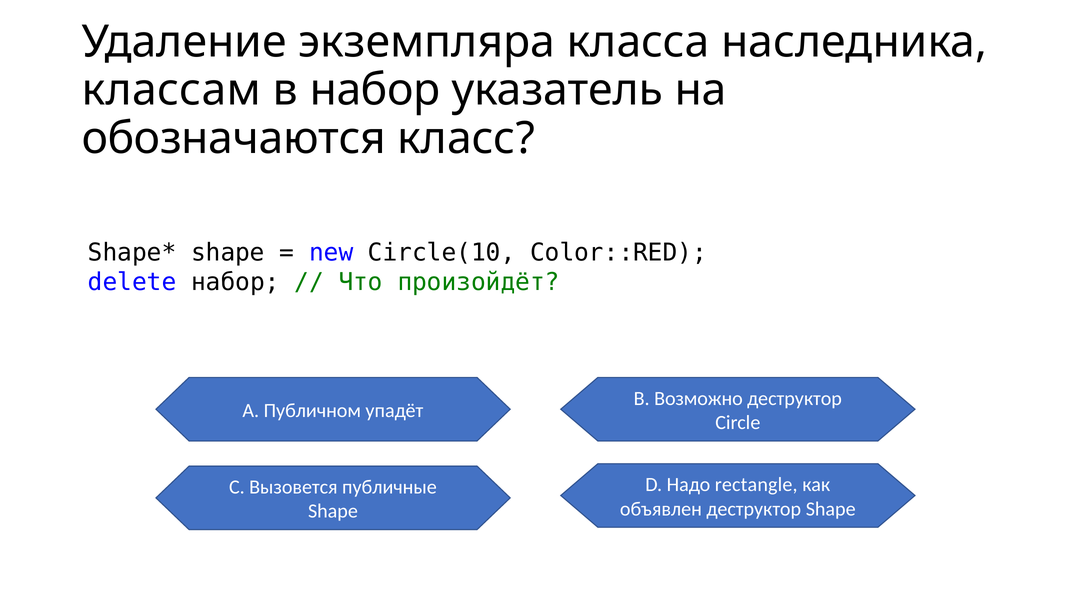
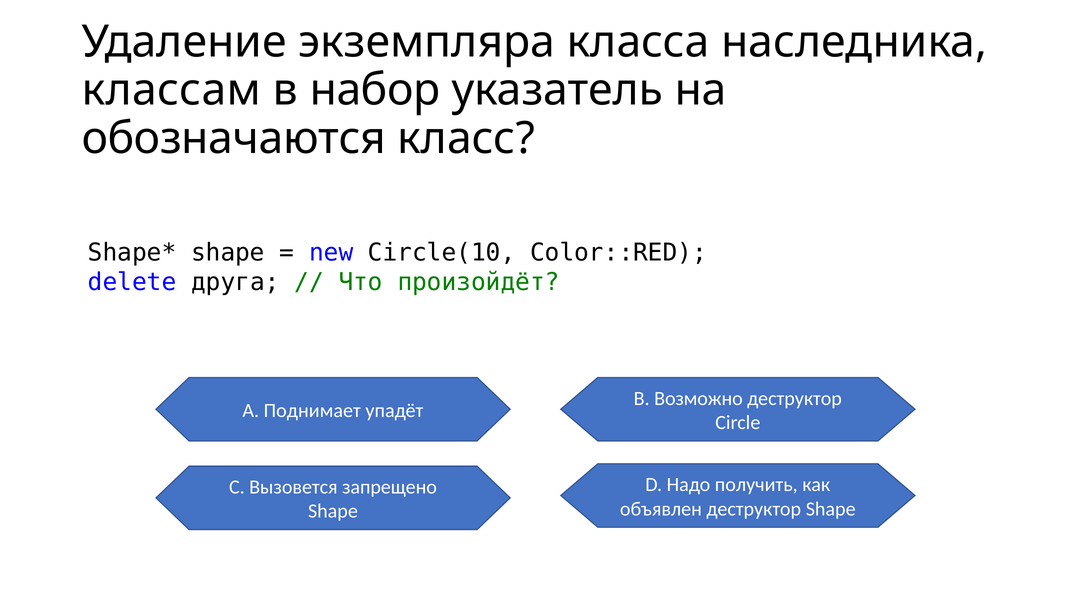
delete набор: набор -> друга
Публичном: Публичном -> Поднимает
rectangle: rectangle -> получить
публичные: публичные -> запрещено
